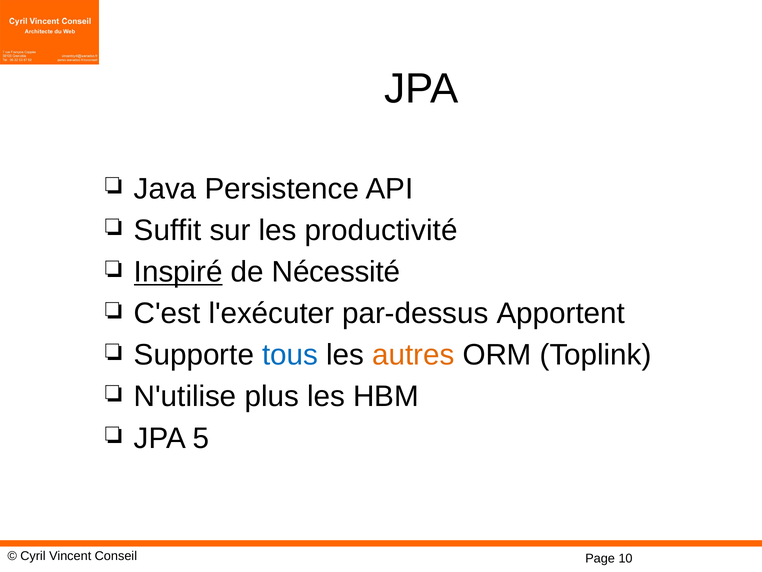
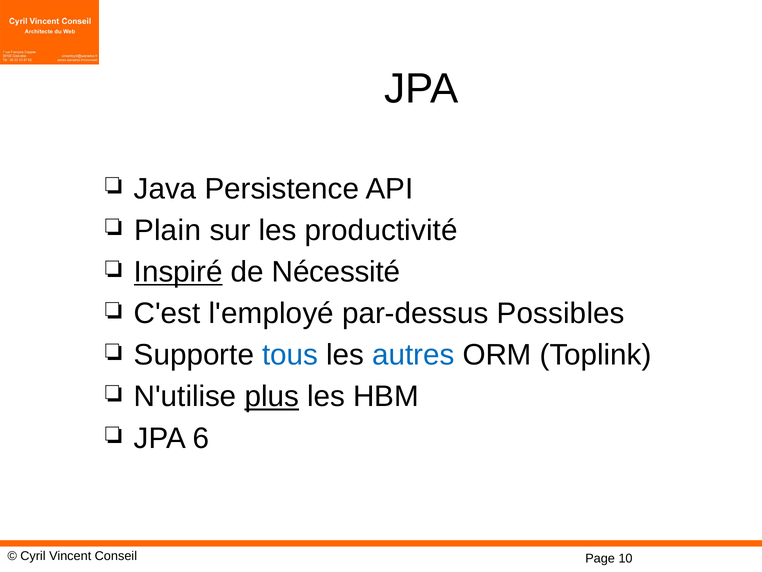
Suffit: Suffit -> Plain
l'exécuter: l'exécuter -> l'employé
Apportent: Apportent -> Possibles
autres colour: orange -> blue
plus underline: none -> present
5: 5 -> 6
